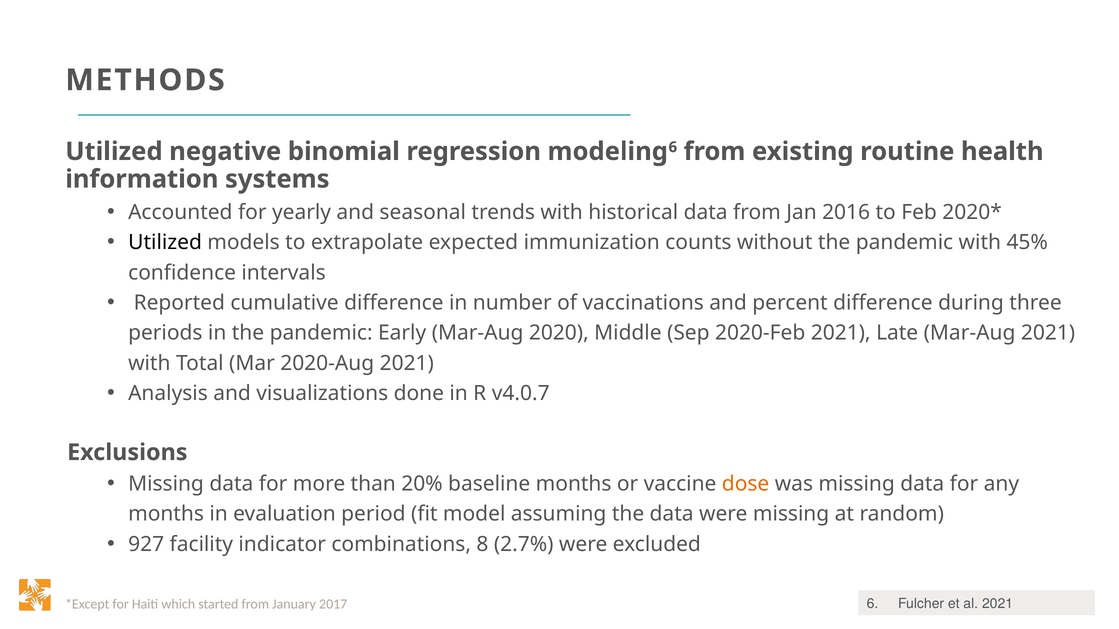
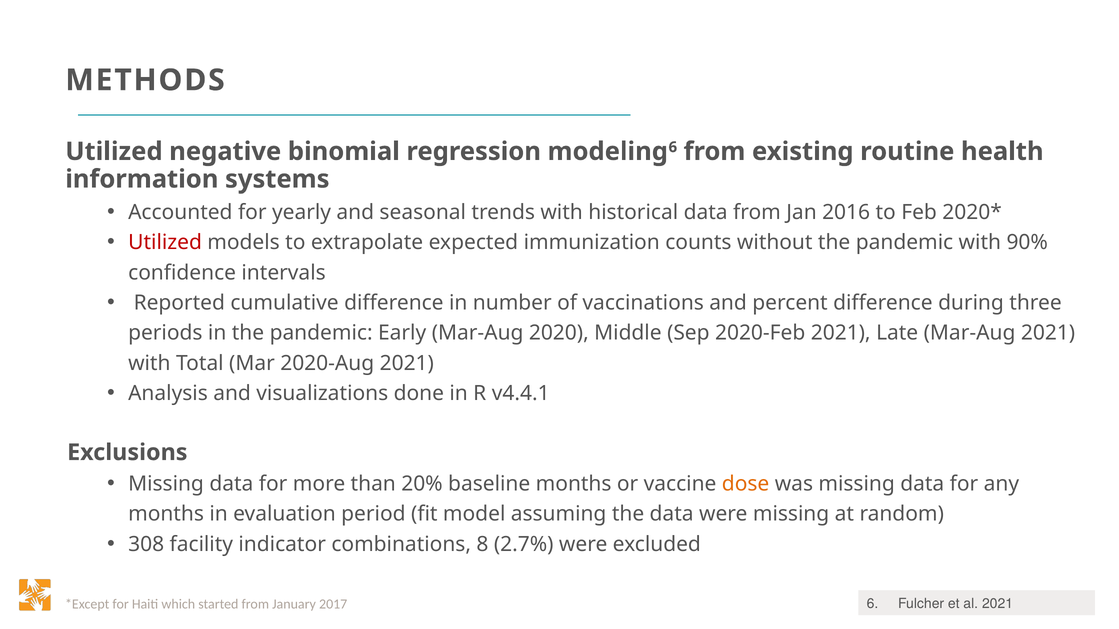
Utilized at (165, 243) colour: black -> red
45%: 45% -> 90%
v4.0.7: v4.0.7 -> v4.4.1
927: 927 -> 308
